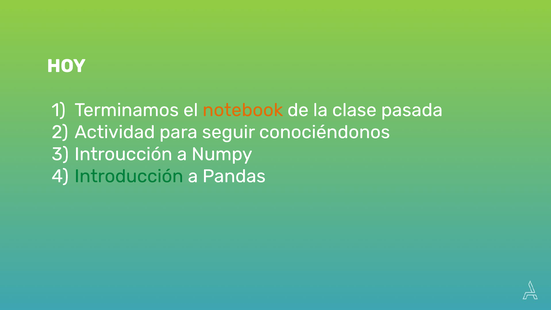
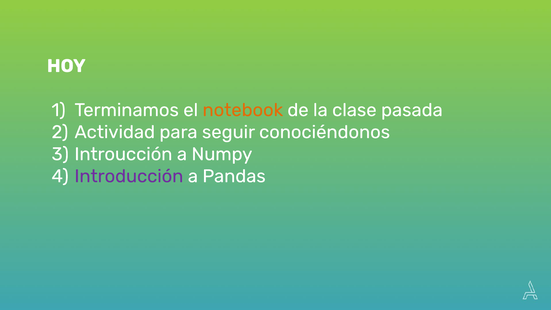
Introducción colour: green -> purple
